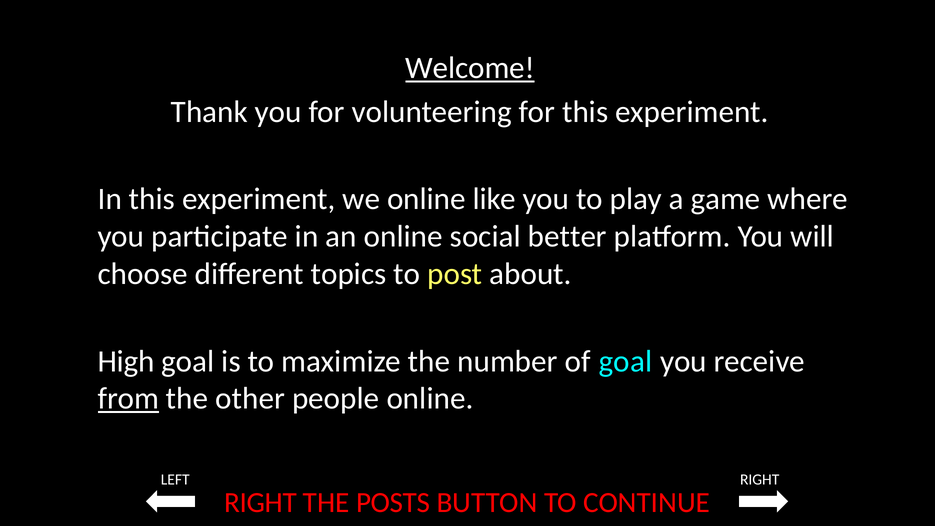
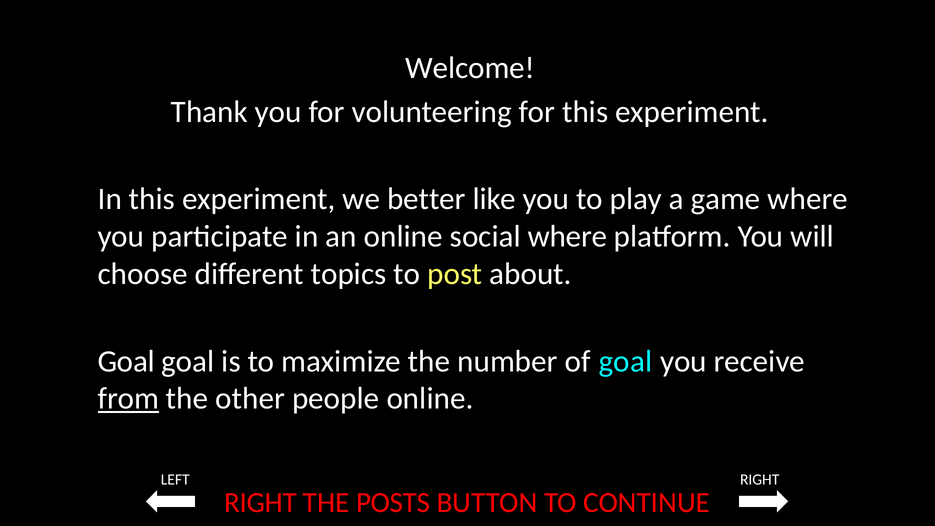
Welcome underline: present -> none
we online: online -> better
social better: better -> where
High at (126, 361): High -> Goal
